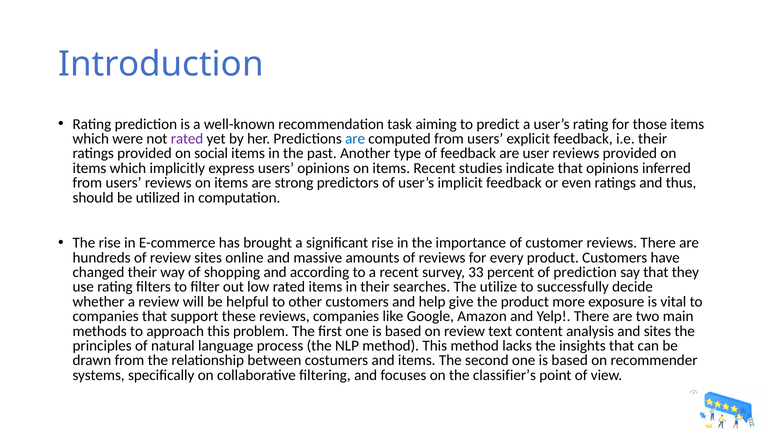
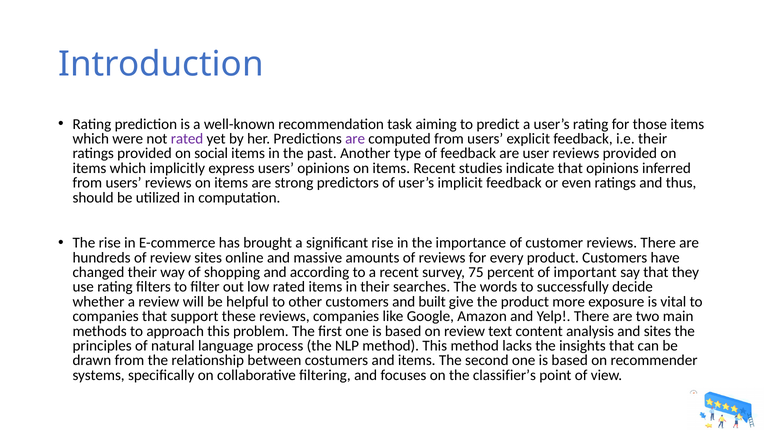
are at (355, 139) colour: blue -> purple
33: 33 -> 75
of prediction: prediction -> important
utilize: utilize -> words
help: help -> built
